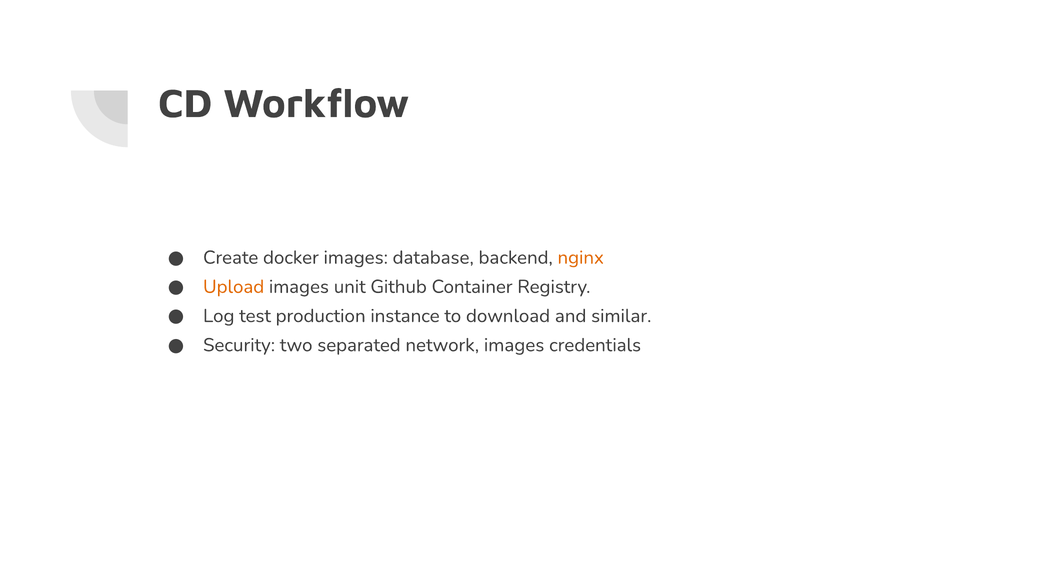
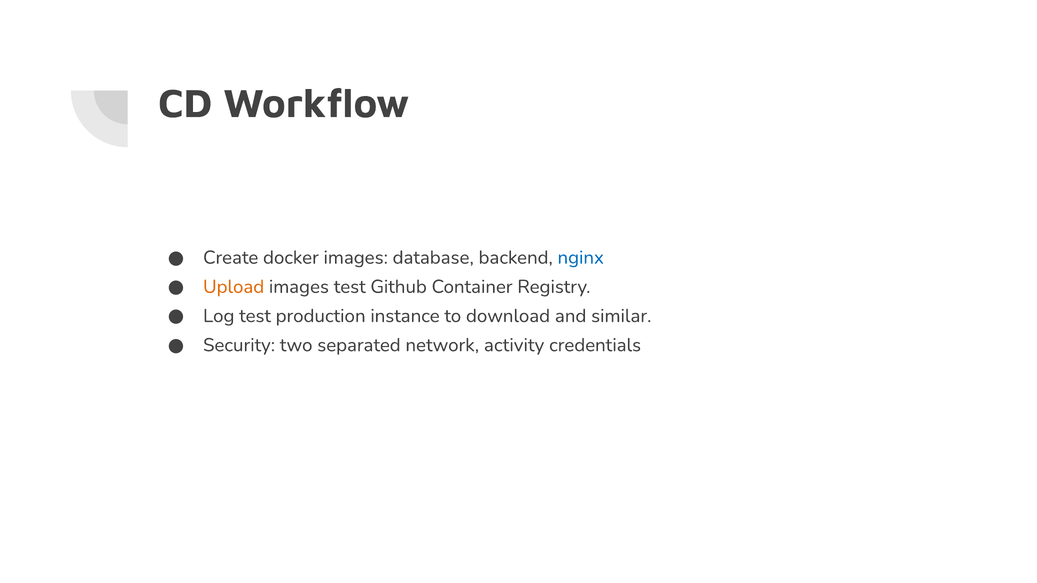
nginx colour: orange -> blue
images unit: unit -> test
network images: images -> activity
